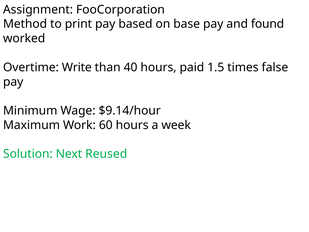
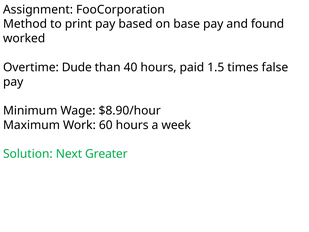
Write: Write -> Dude
$9.14/hour: $9.14/hour -> $8.90/hour
Reused: Reused -> Greater
